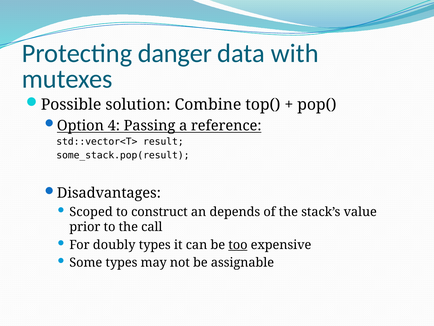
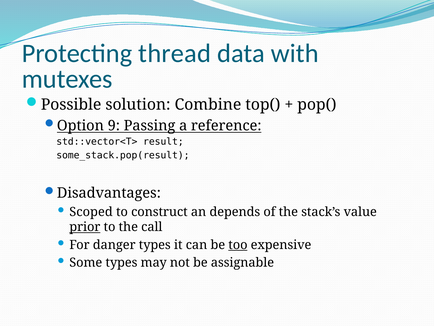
danger: danger -> thread
4: 4 -> 9
prior underline: none -> present
doubly: doubly -> danger
